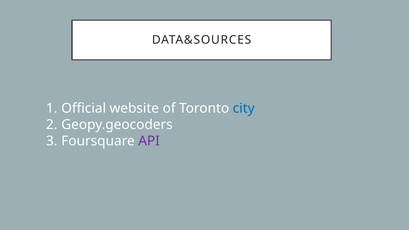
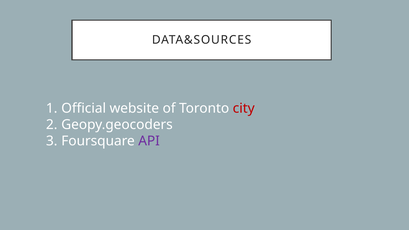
city colour: blue -> red
